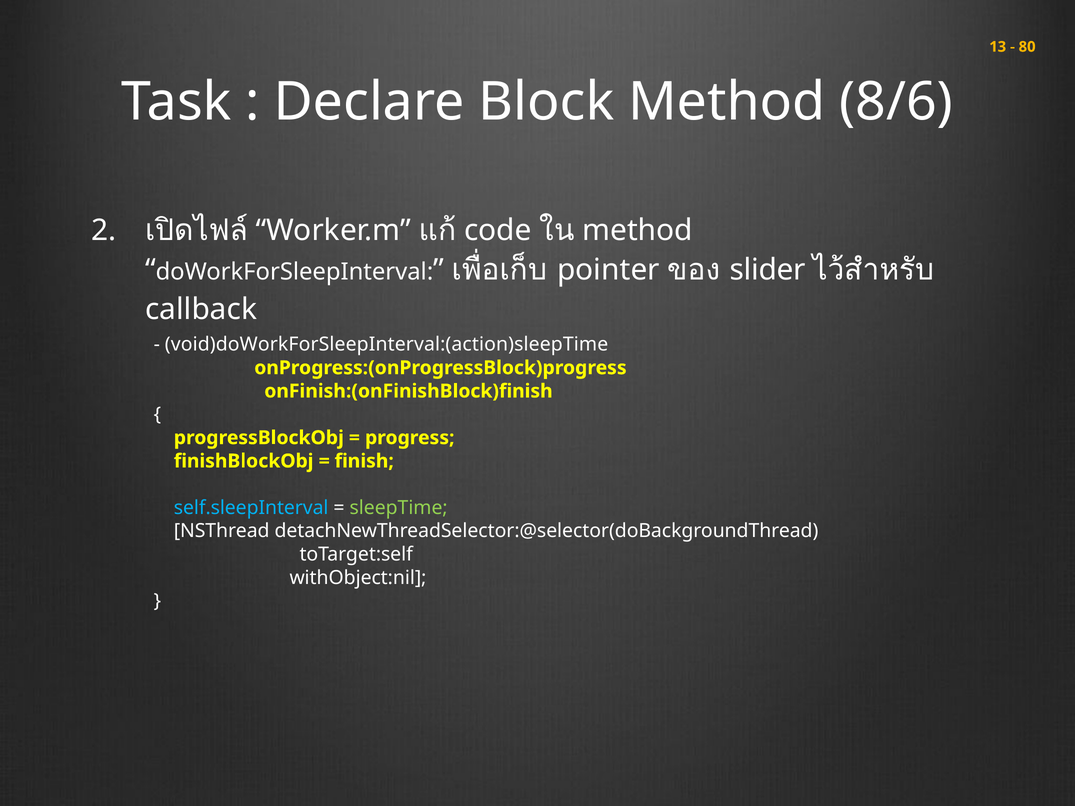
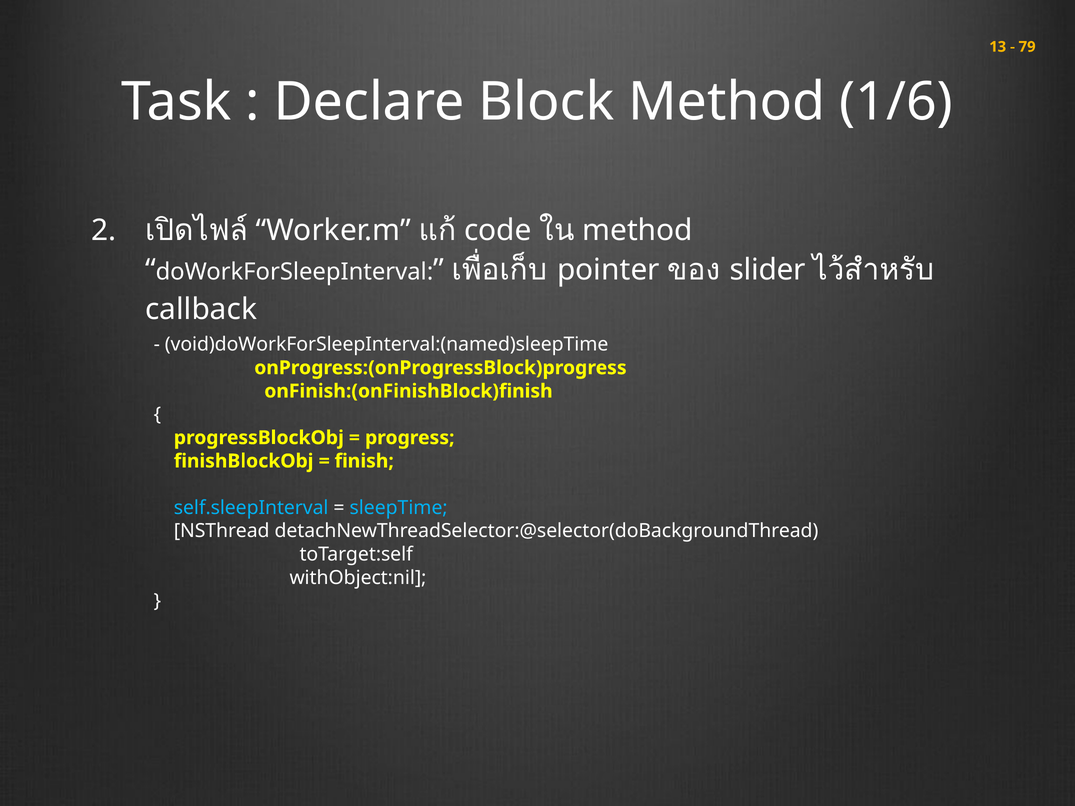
80: 80 -> 79
8/6: 8/6 -> 1/6
void)doWorkForSleepInterval:(action)sleepTime: void)doWorkForSleepInterval:(action)sleepTime -> void)doWorkForSleepInterval:(named)sleepTime
sleepTime colour: light green -> light blue
